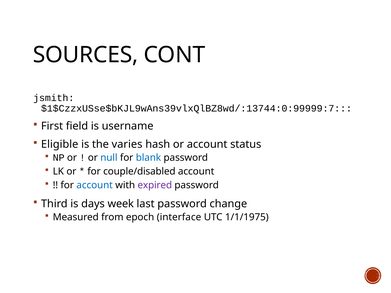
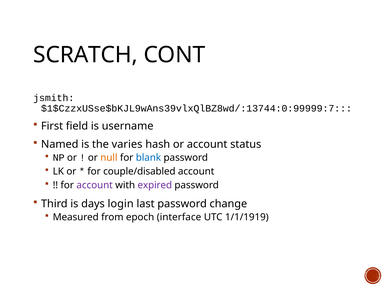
SOURCES: SOURCES -> SCRATCH
Eligible: Eligible -> Named
null colour: blue -> orange
account at (95, 185) colour: blue -> purple
week: week -> login
1/1/1975: 1/1/1975 -> 1/1/1919
